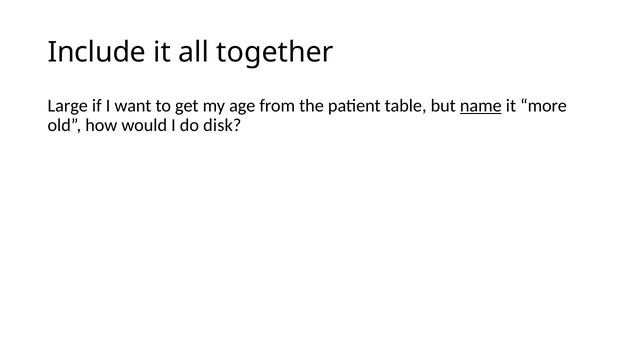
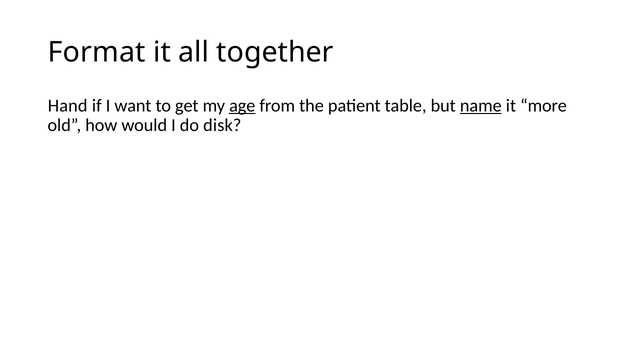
Include: Include -> Format
Large: Large -> Hand
age underline: none -> present
